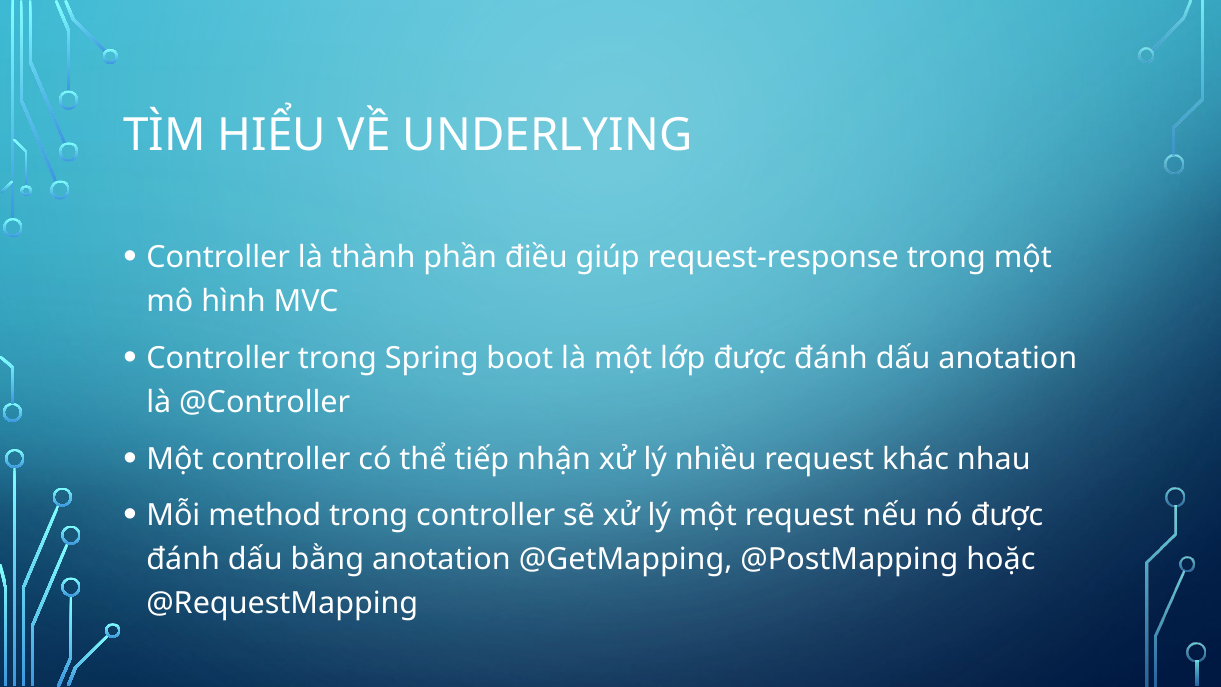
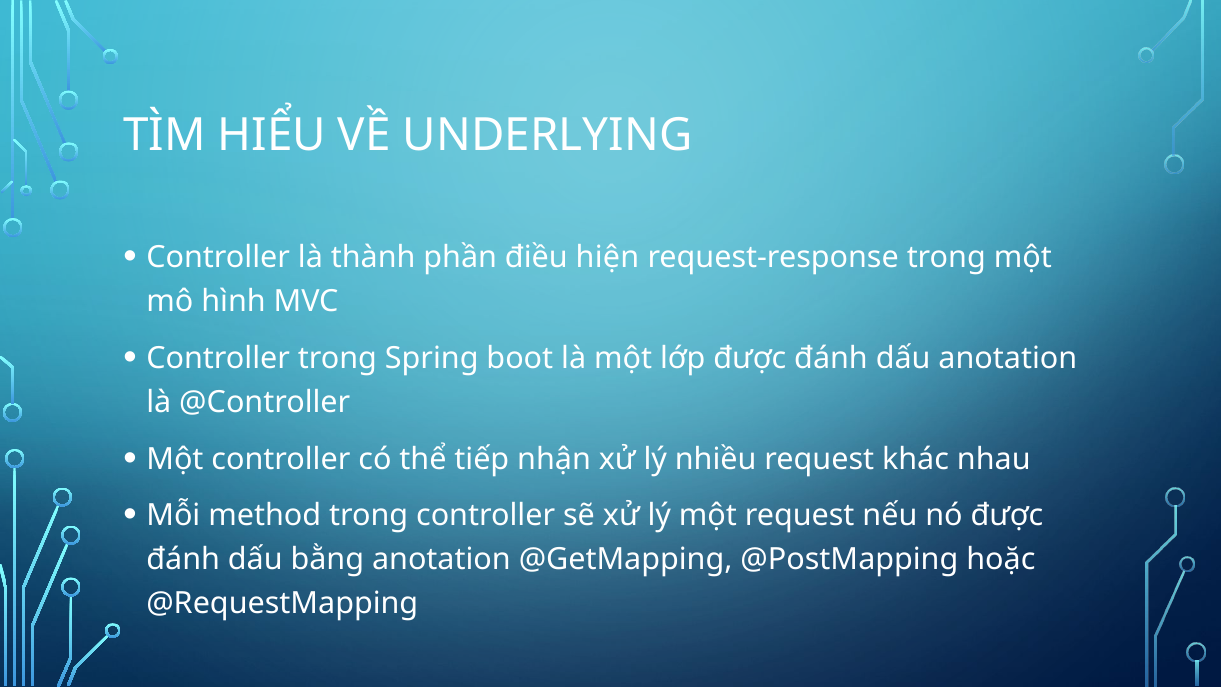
giúp: giúp -> hiện
